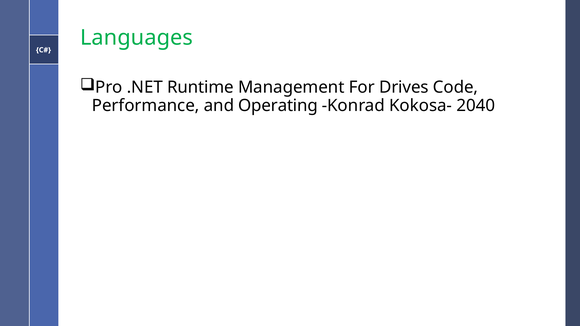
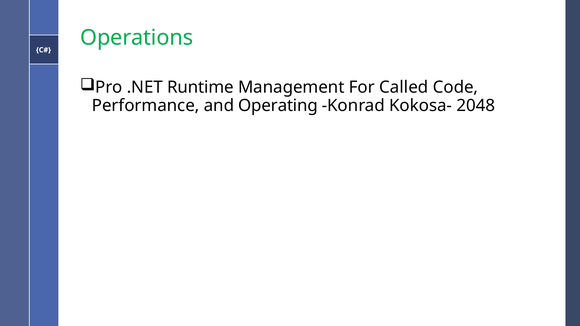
Languages: Languages -> Operations
Drives: Drives -> Called
2040: 2040 -> 2048
